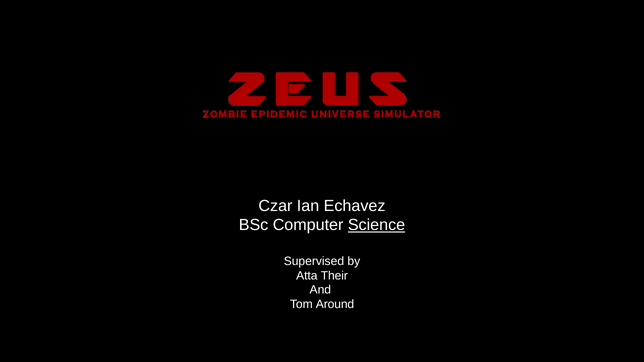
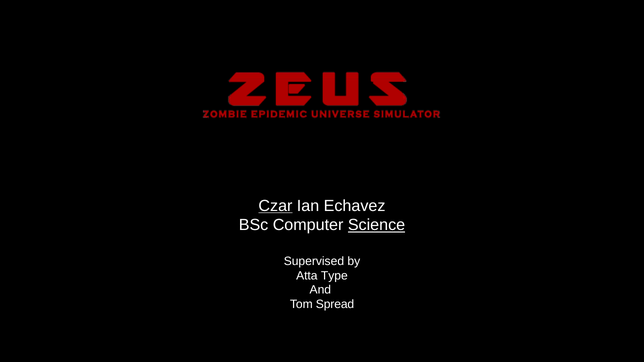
Czar underline: none -> present
Their: Their -> Type
Around: Around -> Spread
